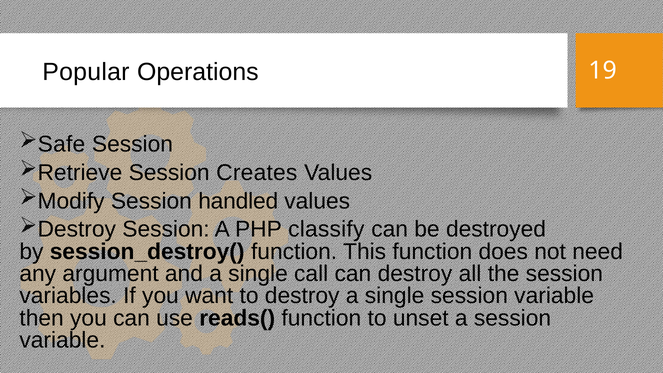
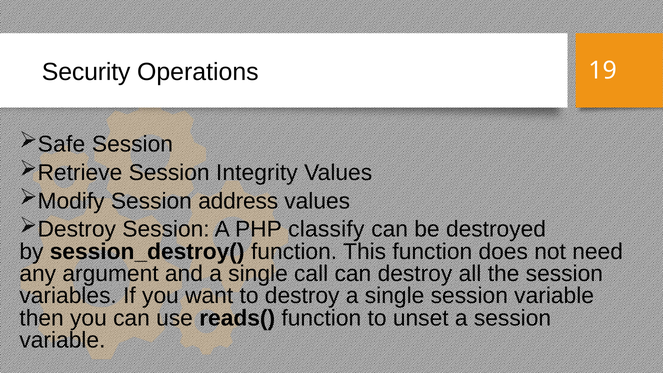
Popular: Popular -> Security
Creates: Creates -> Integrity
handled: handled -> address
